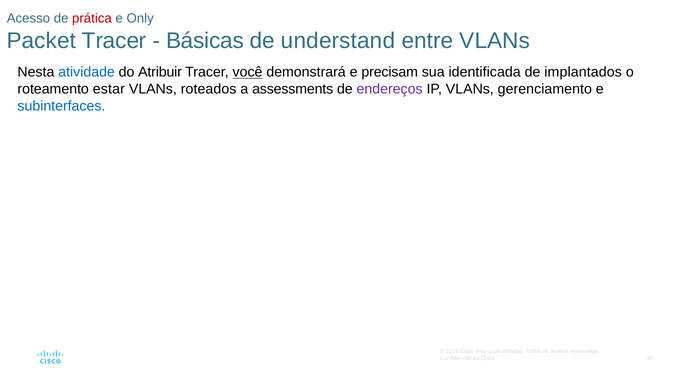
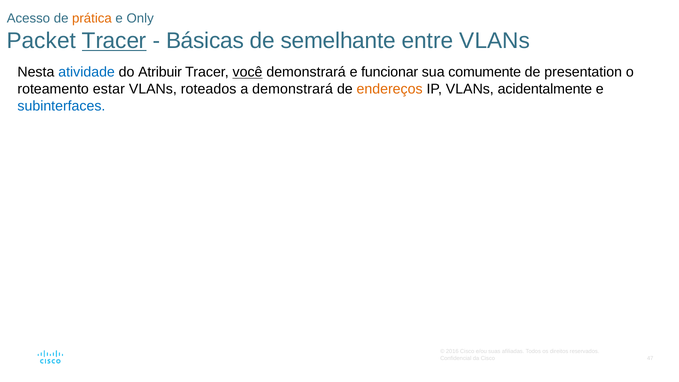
prática colour: red -> orange
Tracer at (114, 41) underline: none -> present
understand: understand -> semelhante
precisam: precisam -> funcionar
identificada: identificada -> comumente
implantados: implantados -> presentation
a assessments: assessments -> demonstrará
endereços colour: purple -> orange
gerenciamento: gerenciamento -> acidentalmente
